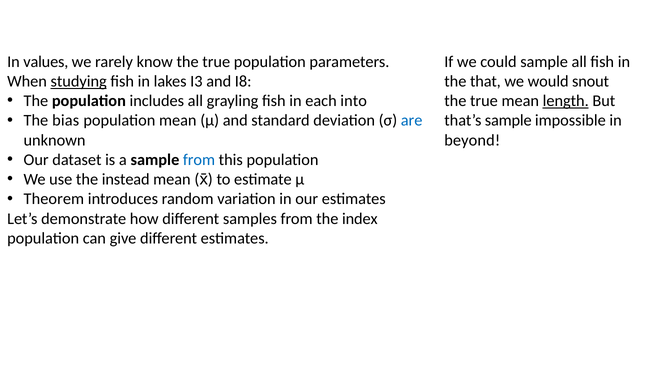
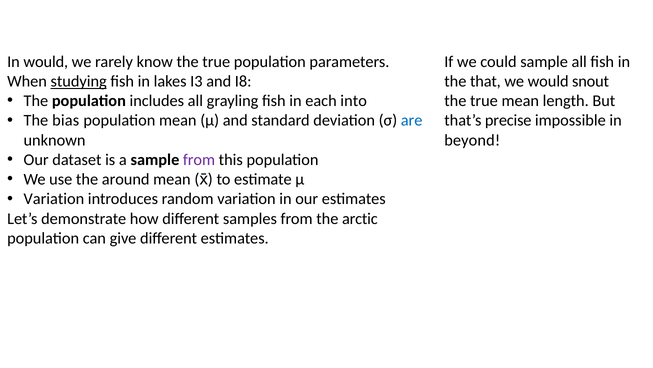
In values: values -> would
length underline: present -> none
that’s sample: sample -> precise
from at (199, 159) colour: blue -> purple
instead: instead -> around
Theorem at (54, 199): Theorem -> Variation
index: index -> arctic
